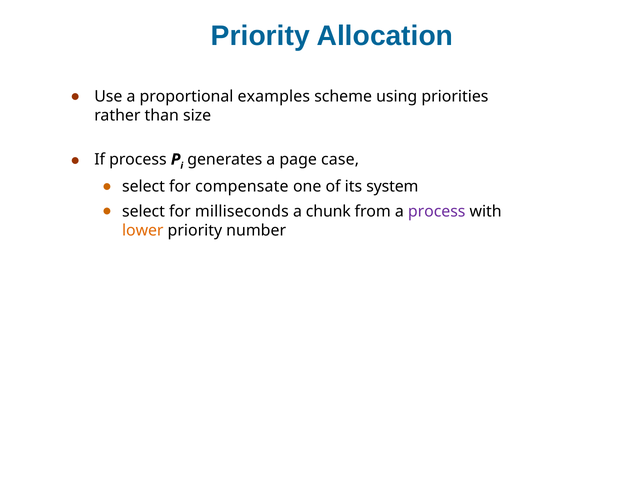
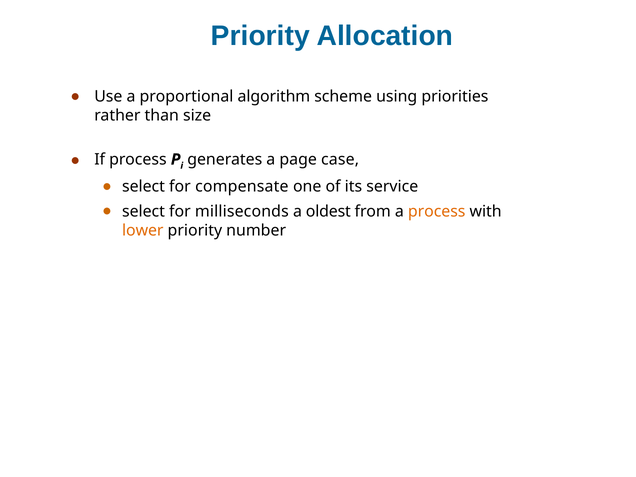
examples: examples -> algorithm
system: system -> service
chunk: chunk -> oldest
process at (437, 211) colour: purple -> orange
